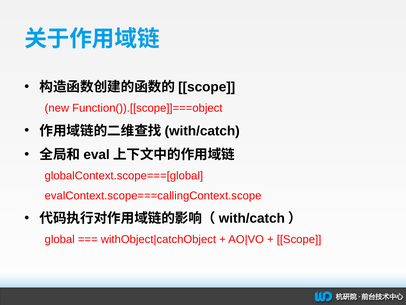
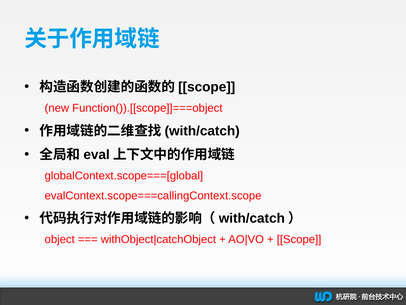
global: global -> object
